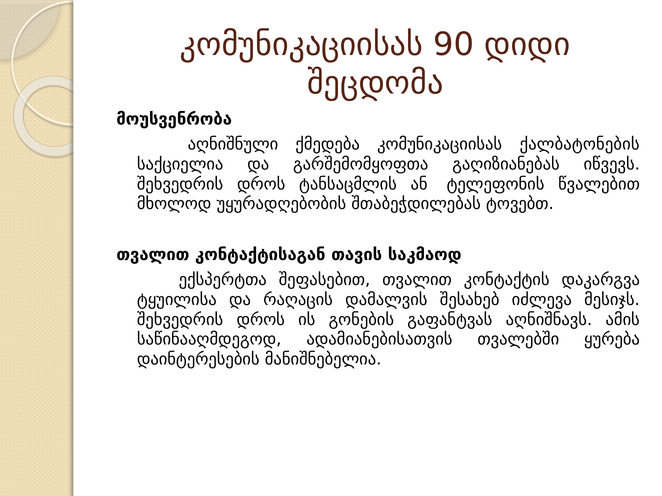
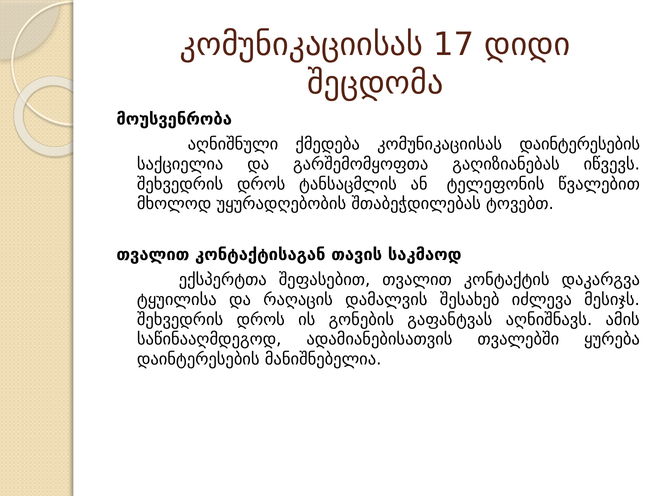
90: 90 -> 17
კომუნიკაციისას ქალბატონების: ქალბატონების -> დაინტერესების
